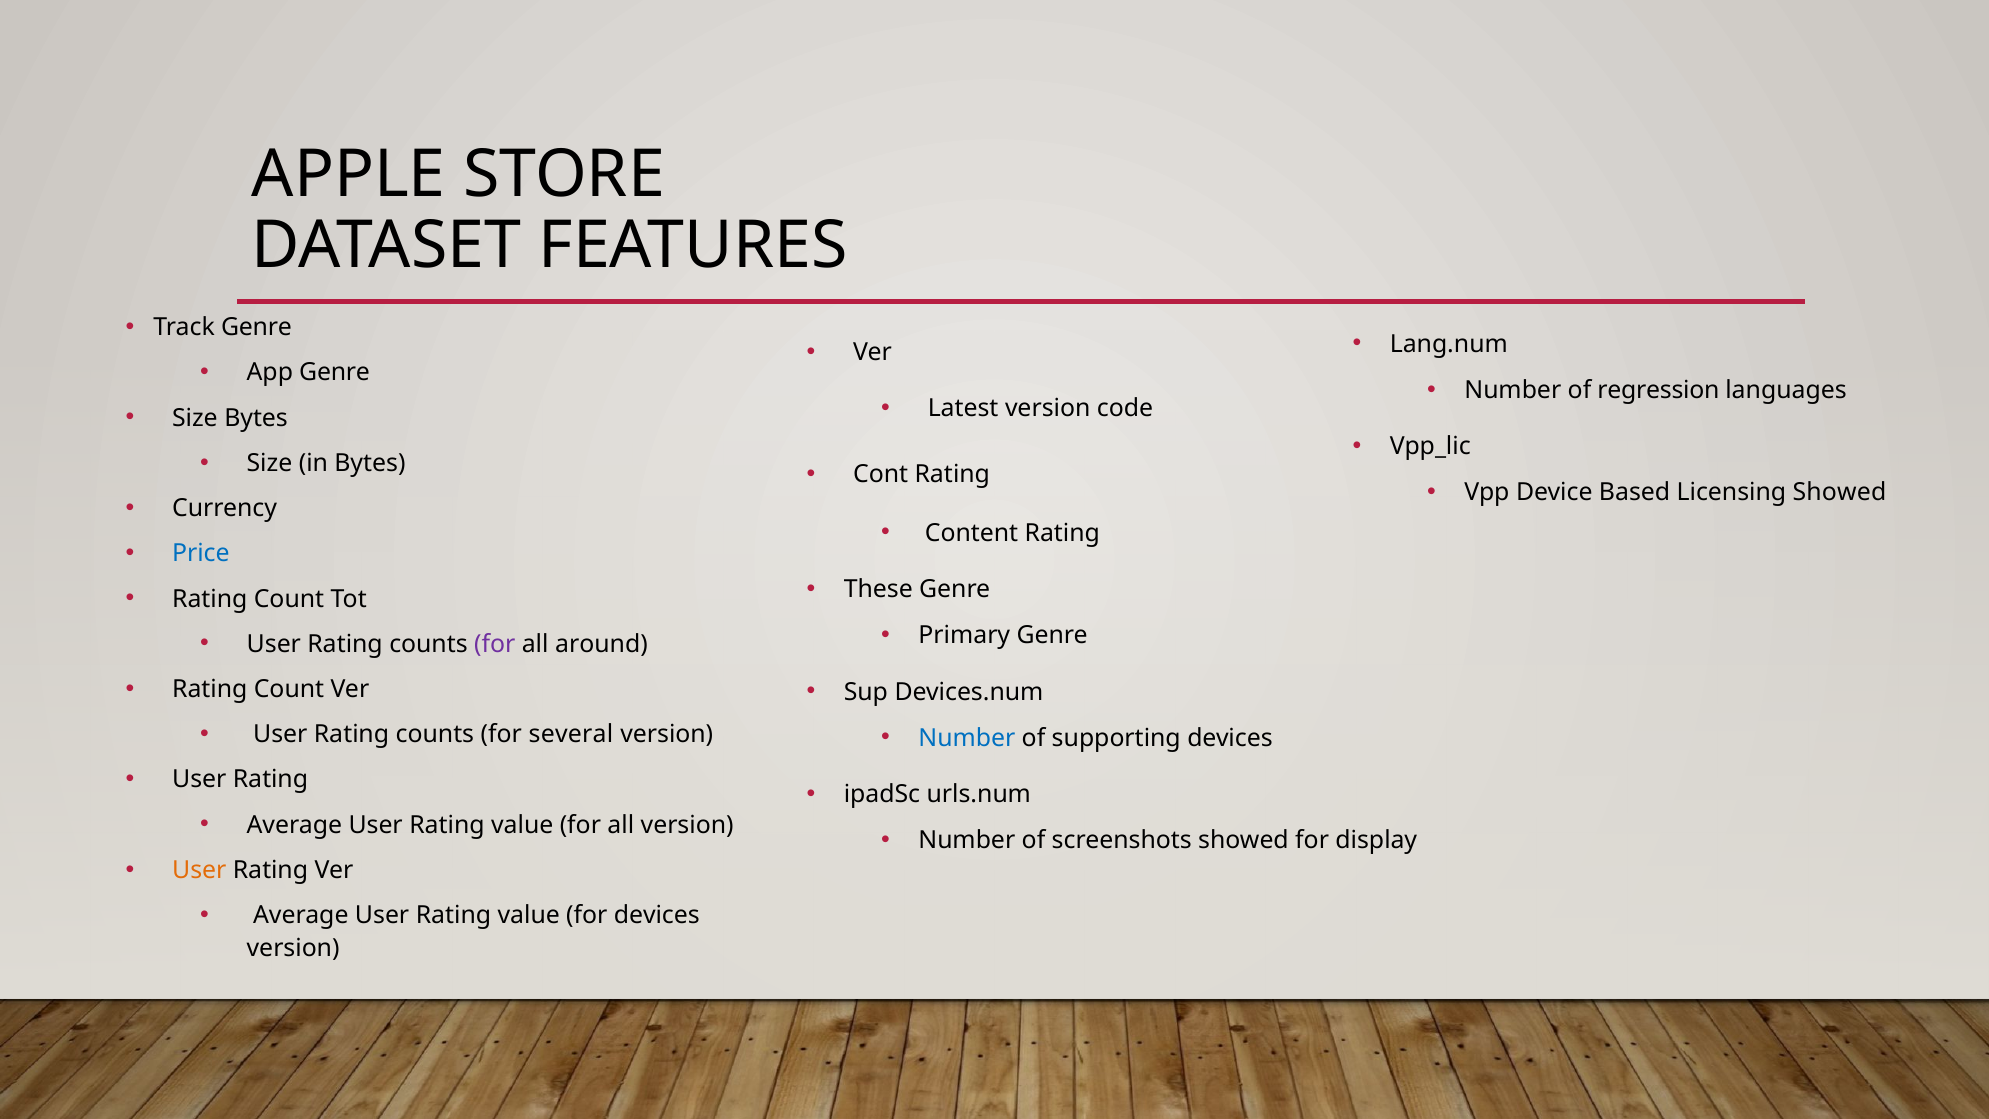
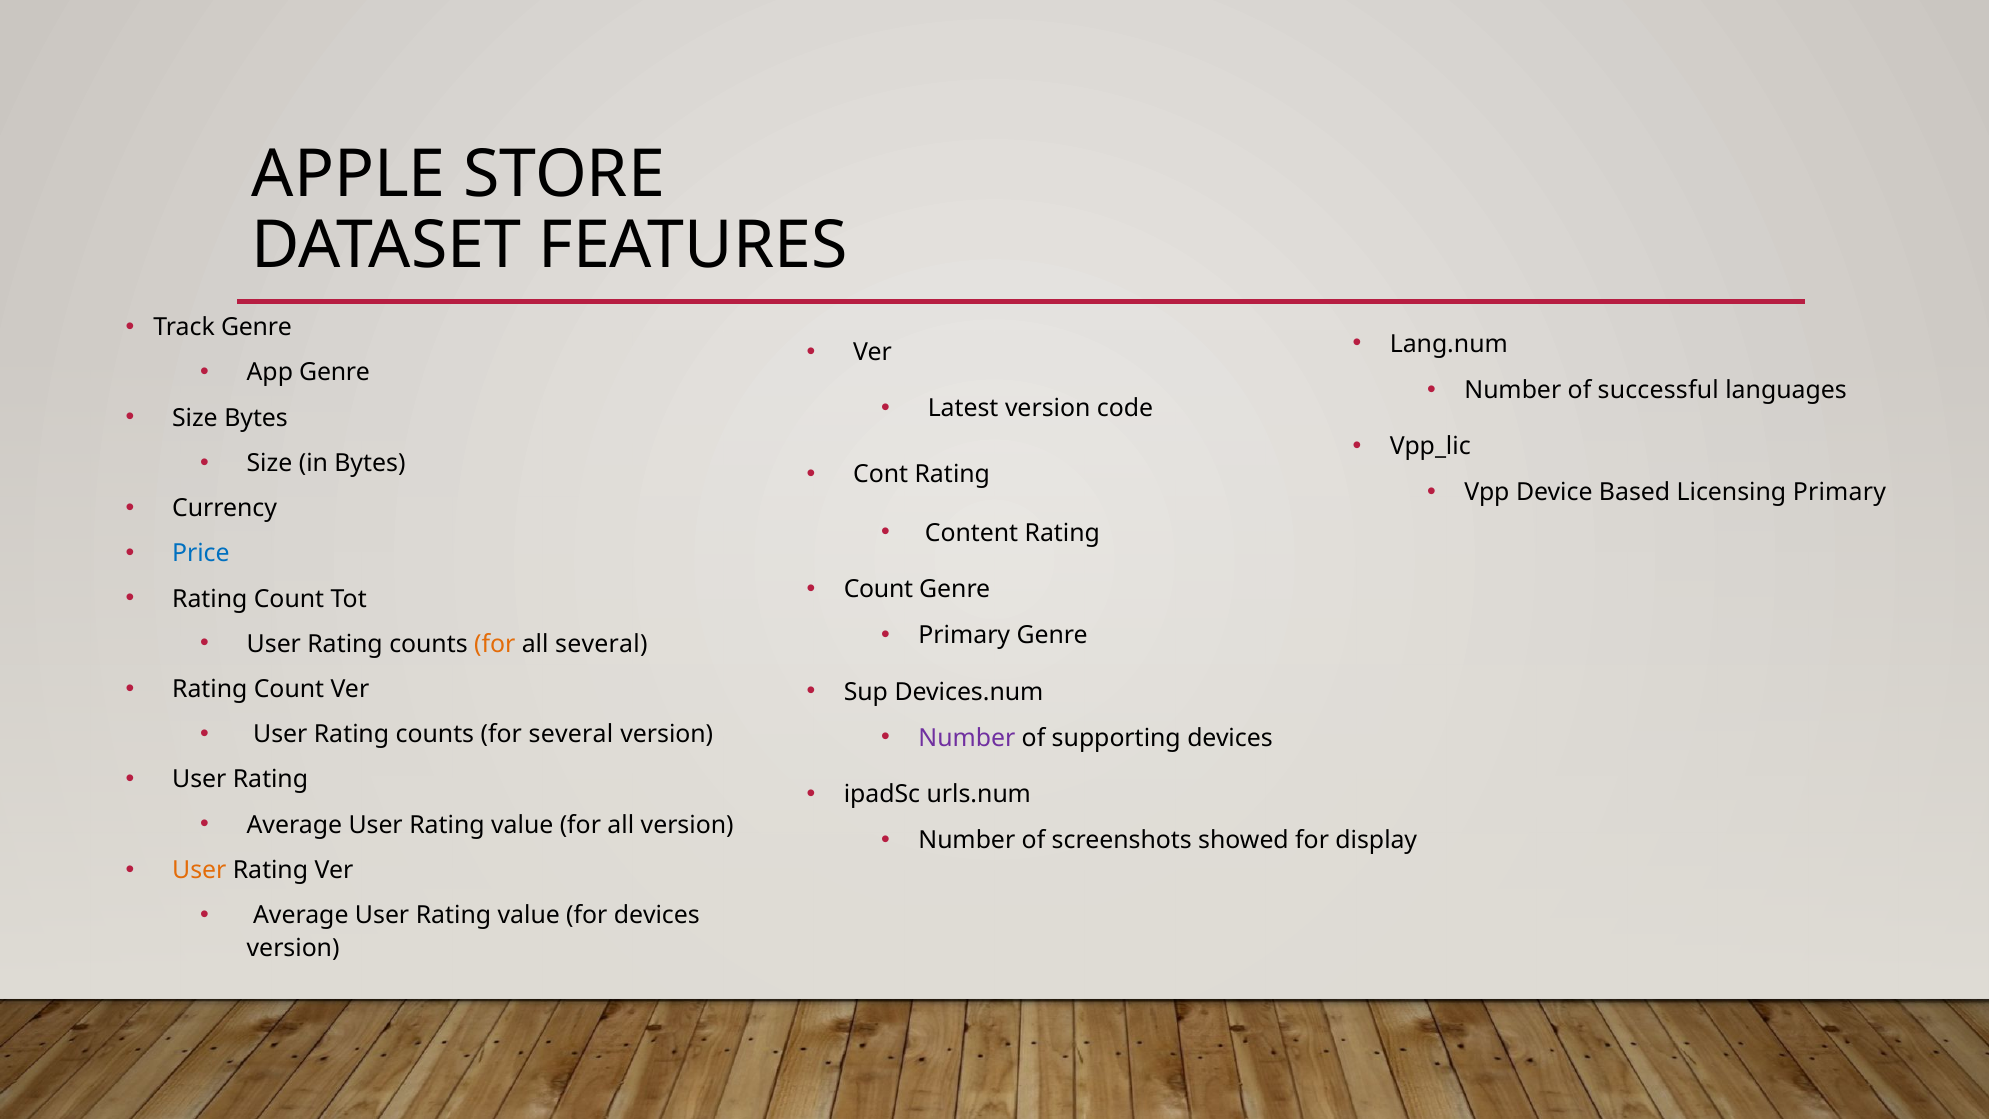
regression: regression -> successful
Licensing Showed: Showed -> Primary
These at (878, 589): These -> Count
for at (495, 644) colour: purple -> orange
all around: around -> several
Number at (967, 738) colour: blue -> purple
